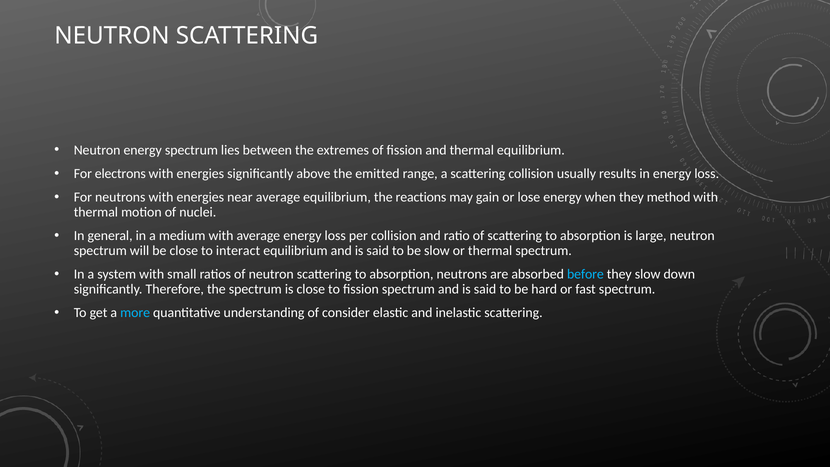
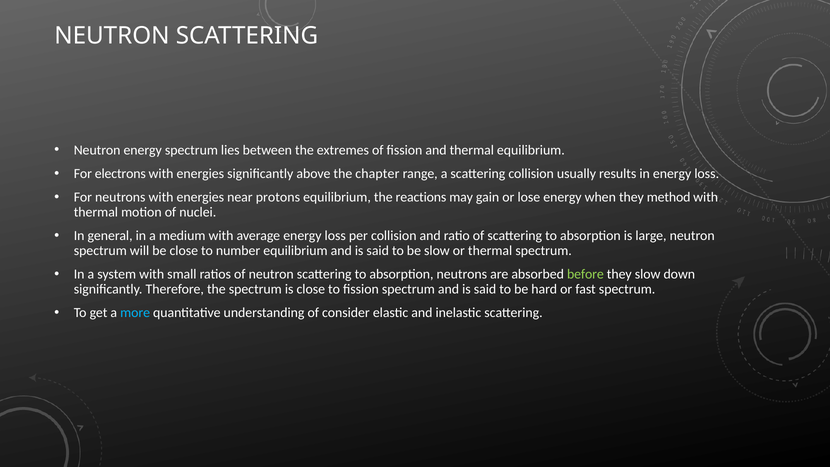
emitted: emitted -> chapter
near average: average -> protons
interact: interact -> number
before colour: light blue -> light green
